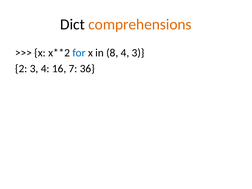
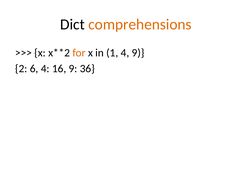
for colour: blue -> orange
8: 8 -> 1
4 3: 3 -> 9
2 3: 3 -> 6
16 7: 7 -> 9
